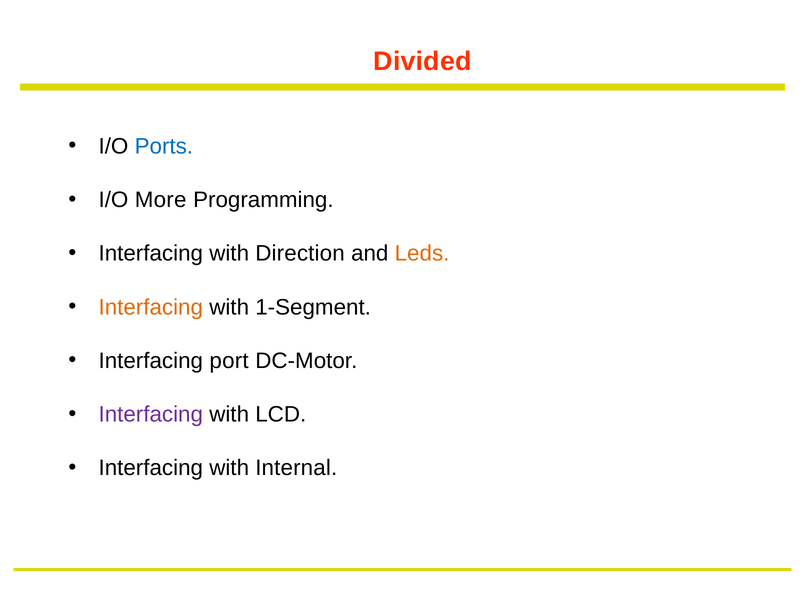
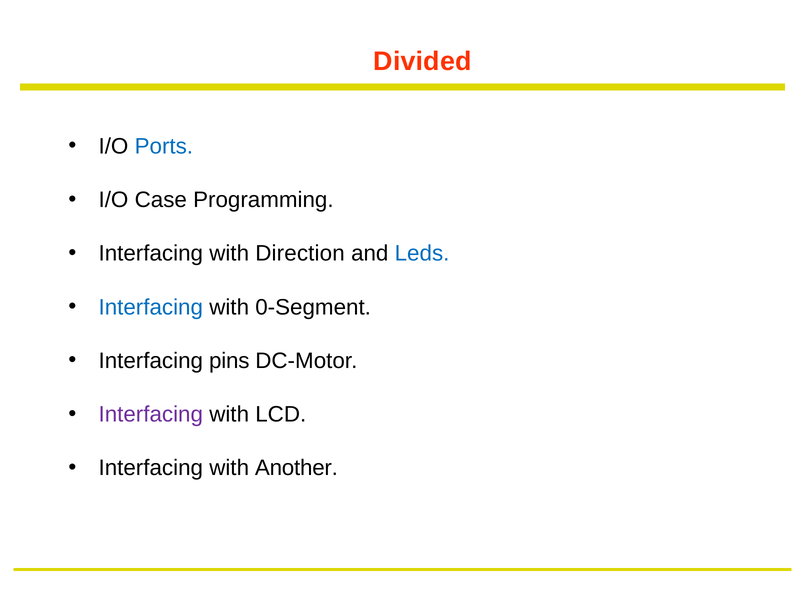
More: More -> Case
Leds colour: orange -> blue
Interfacing at (151, 308) colour: orange -> blue
1-Segment: 1-Segment -> 0-Segment
port: port -> pins
Internal: Internal -> Another
